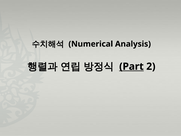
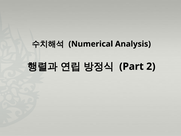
Part underline: present -> none
